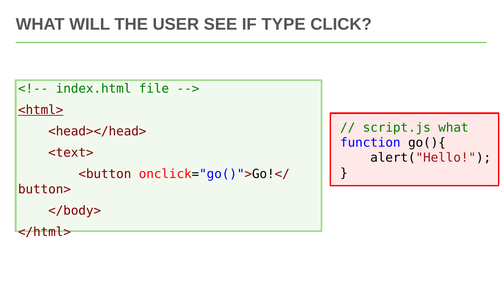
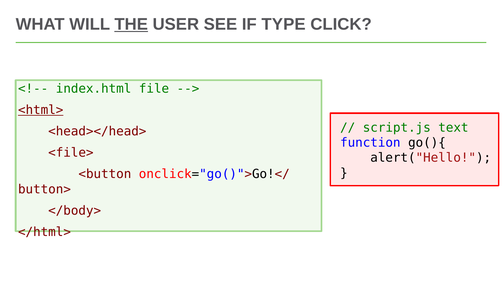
THE underline: none -> present
script.js what: what -> text
<text>: <text> -> <file>
